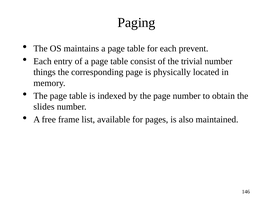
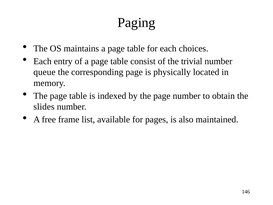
prevent: prevent -> choices
things: things -> queue
